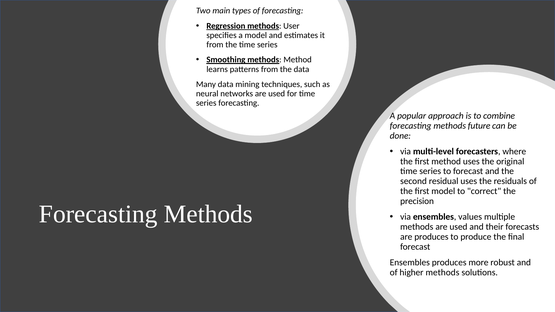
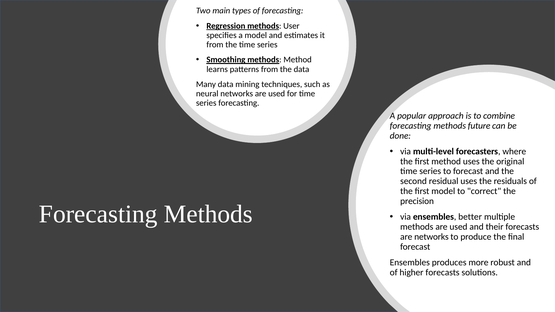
values: values -> better
are produces: produces -> networks
higher methods: methods -> forecasts
